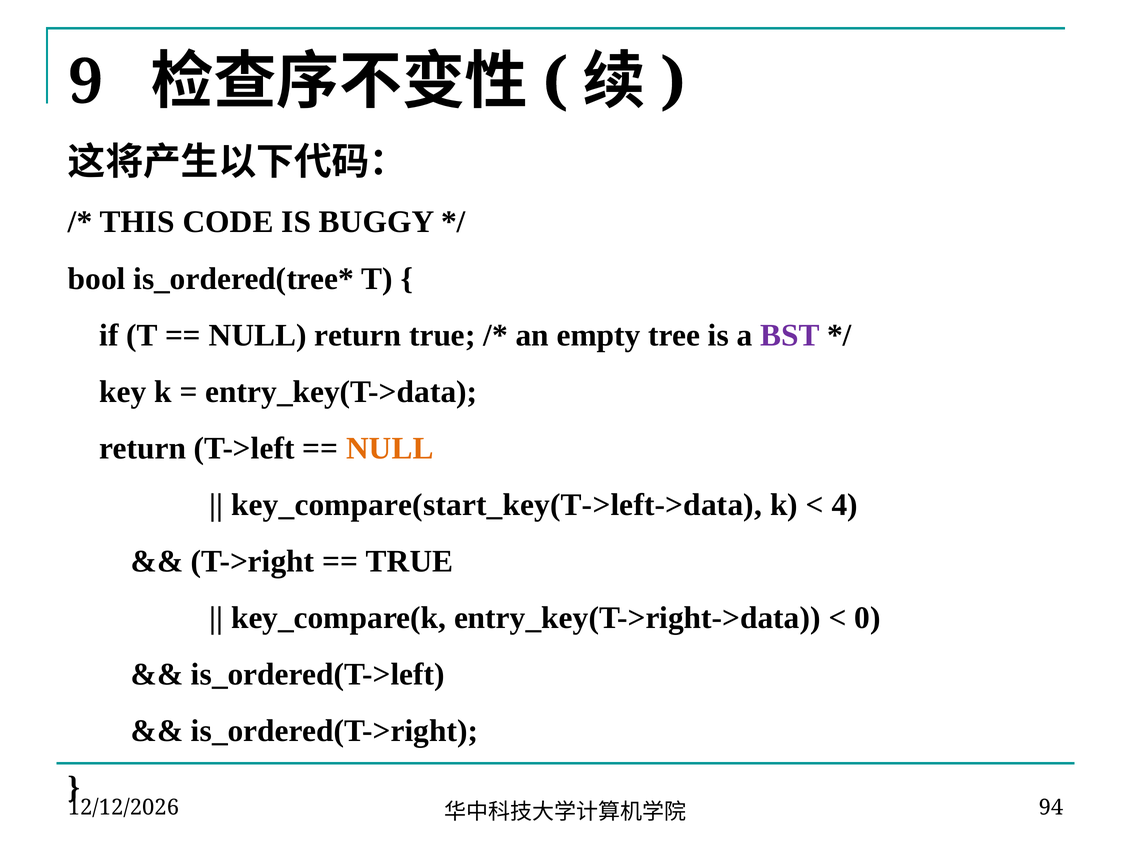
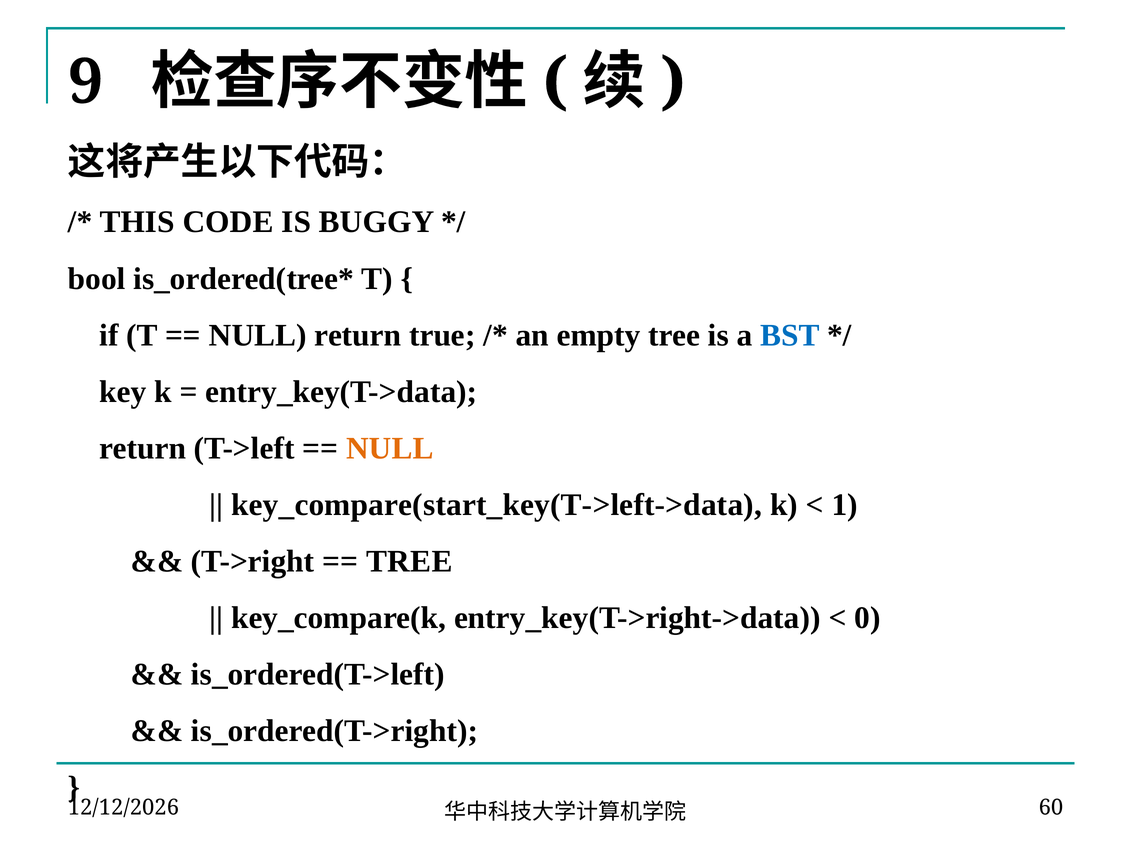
BST colour: purple -> blue
4: 4 -> 1
TRUE at (410, 561): TRUE -> TREE
94: 94 -> 60
